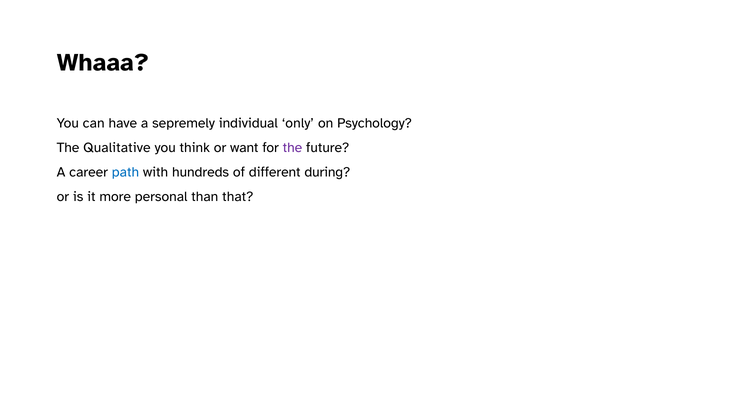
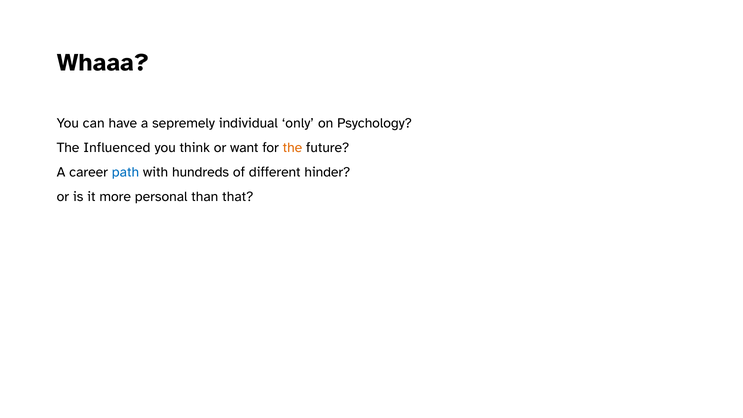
Qualitative: Qualitative -> Influenced
the at (292, 148) colour: purple -> orange
during: during -> hinder
